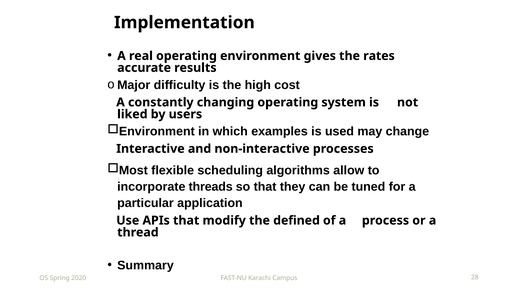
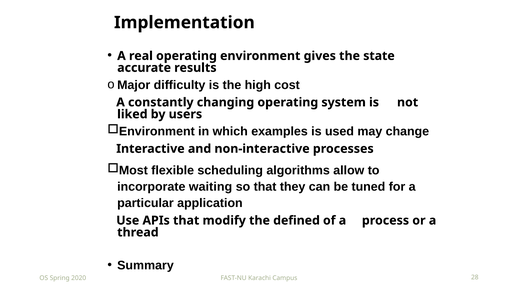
rates: rates -> state
threads: threads -> waiting
